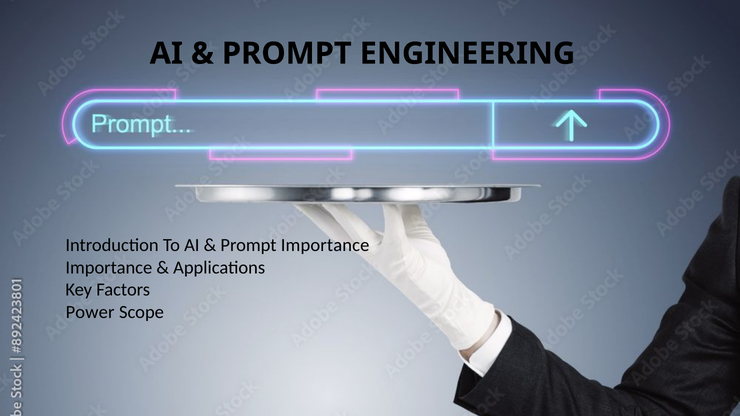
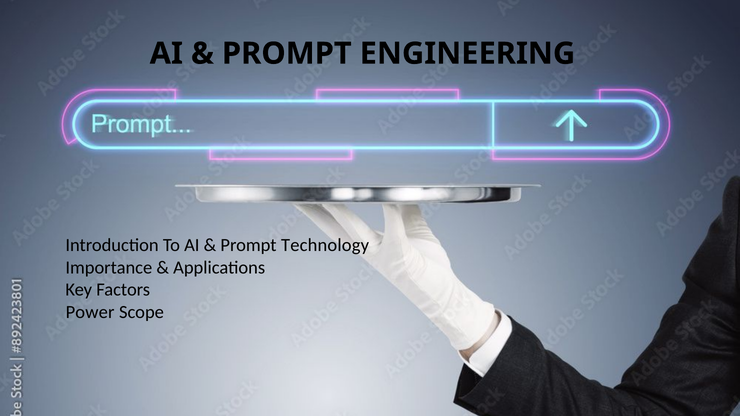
Prompt Importance: Importance -> Technology
